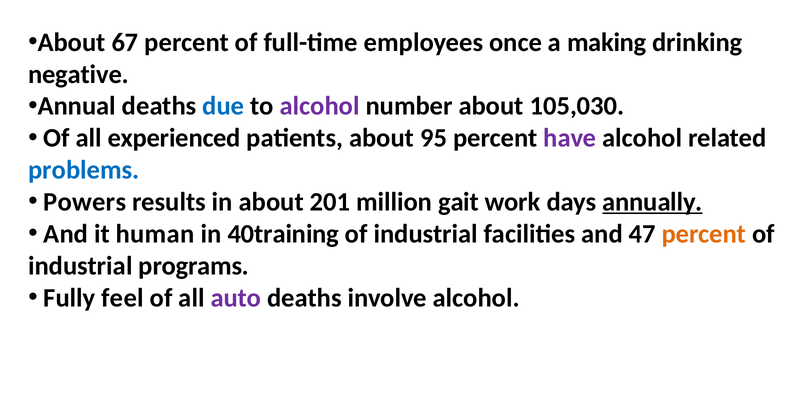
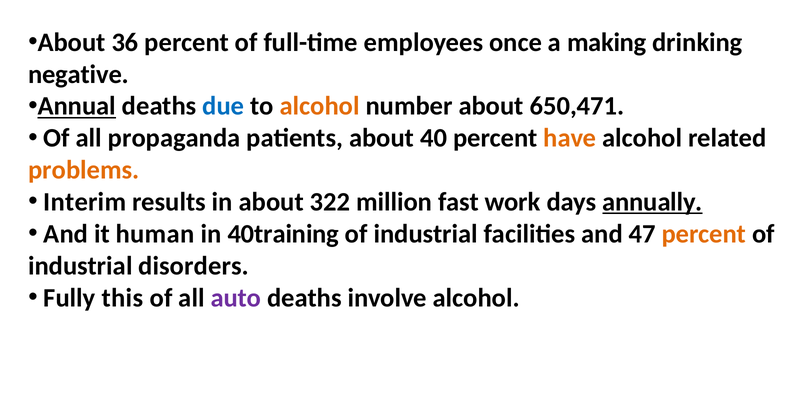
67: 67 -> 36
Annual underline: none -> present
alcohol at (320, 106) colour: purple -> orange
105,030: 105,030 -> 650,471
experienced: experienced -> propaganda
95: 95 -> 40
have colour: purple -> orange
problems colour: blue -> orange
Powers: Powers -> Interim
201: 201 -> 322
gait: gait -> fast
programs: programs -> disorders
feel: feel -> this
